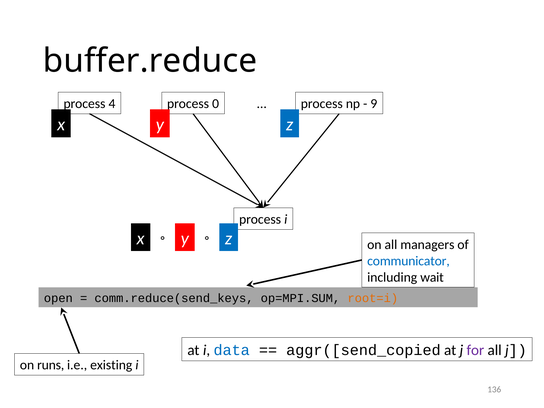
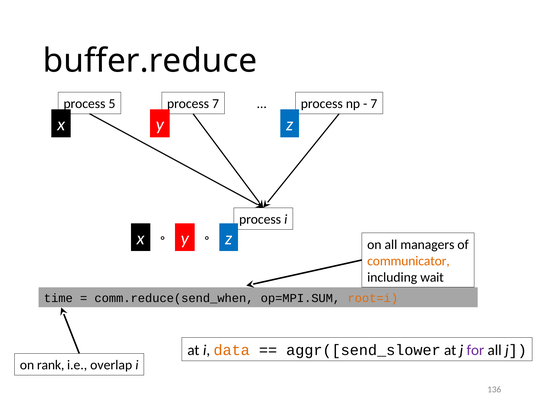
4: 4 -> 5
process 0: 0 -> 7
9 at (374, 104): 9 -> 7
communicator colour: blue -> orange
open: open -> time
comm.reduce(send_keys: comm.reduce(send_keys -> comm.reduce(send_when
data colour: blue -> orange
aggr([send_copied: aggr([send_copied -> aggr([send_slower
runs: runs -> rank
existing: existing -> overlap
